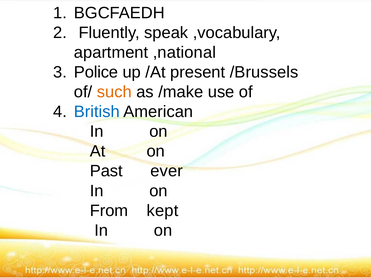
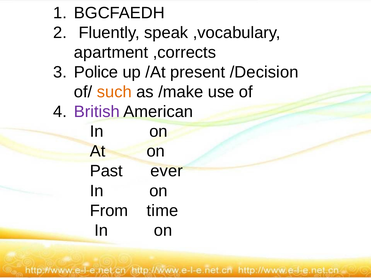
,national: ,national -> ,corrects
/Brussels: /Brussels -> /Decision
British colour: blue -> purple
kept: kept -> time
